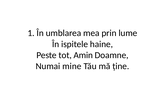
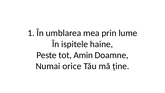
mine: mine -> orice
